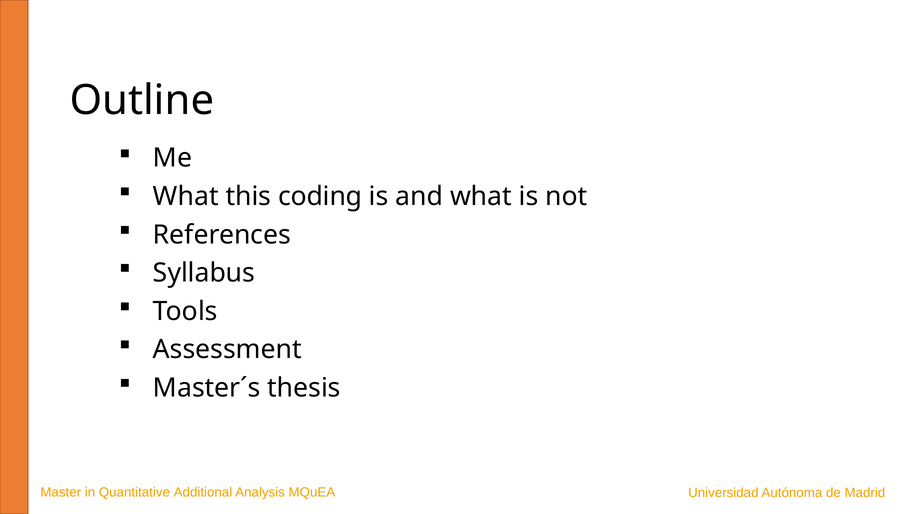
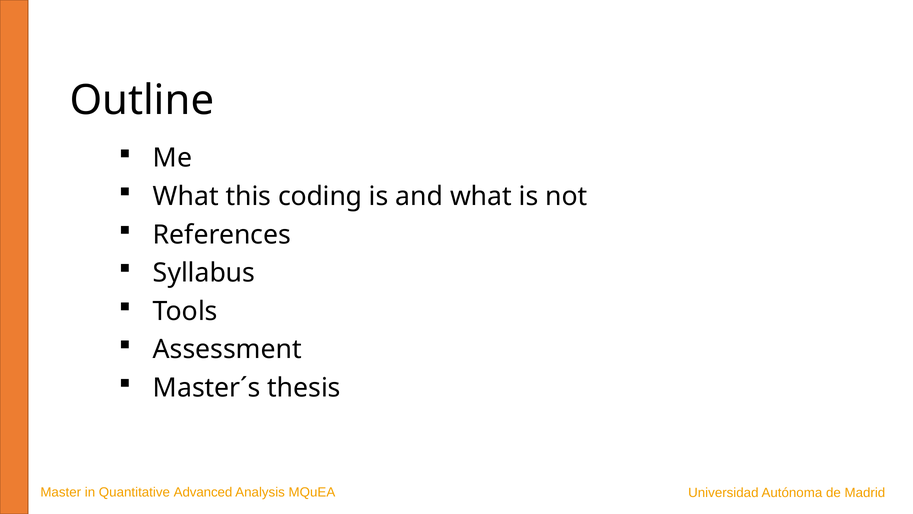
Additional: Additional -> Advanced
